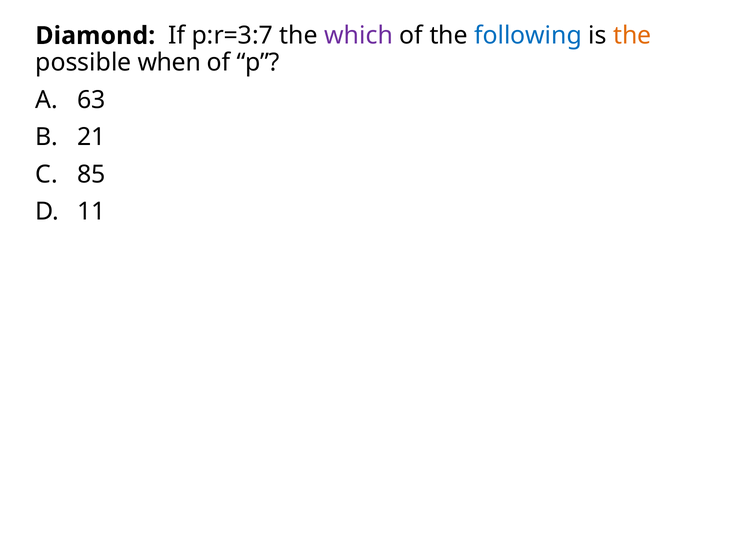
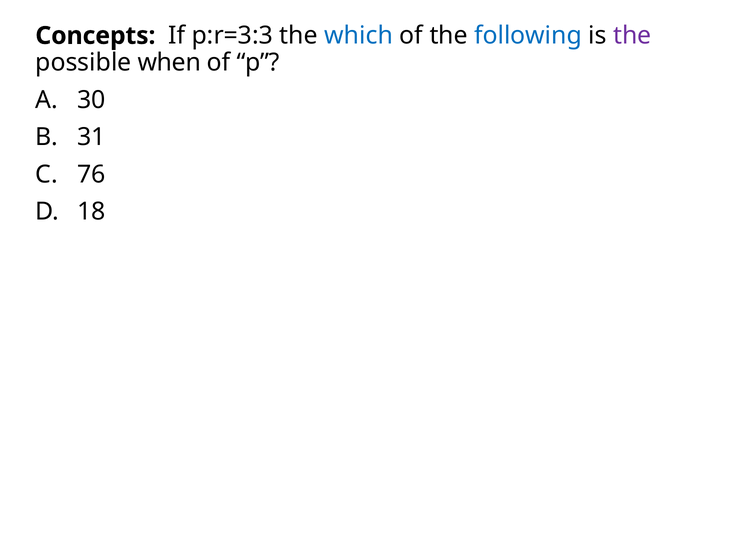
Diamond: Diamond -> Concepts
p:r=3:7: p:r=3:7 -> p:r=3:3
which colour: purple -> blue
the at (632, 36) colour: orange -> purple
63: 63 -> 30
21: 21 -> 31
85: 85 -> 76
11: 11 -> 18
